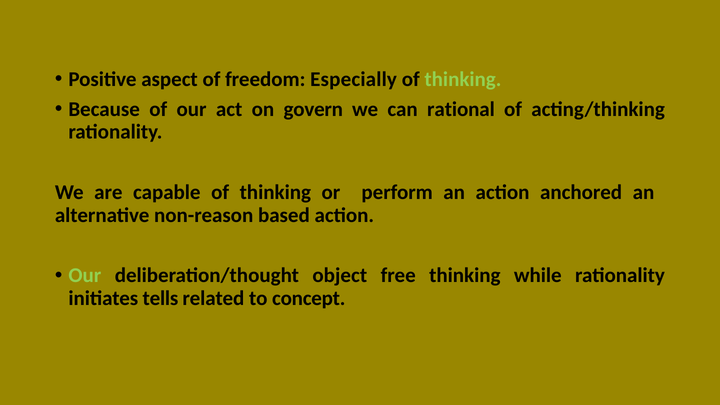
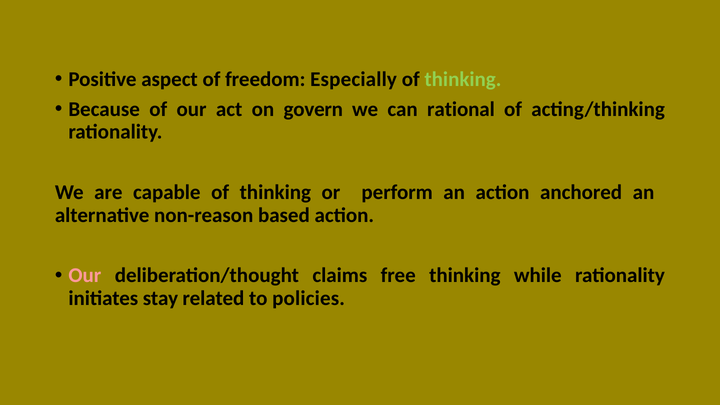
Our at (85, 275) colour: light green -> pink
object: object -> claims
tells: tells -> stay
concept: concept -> policies
